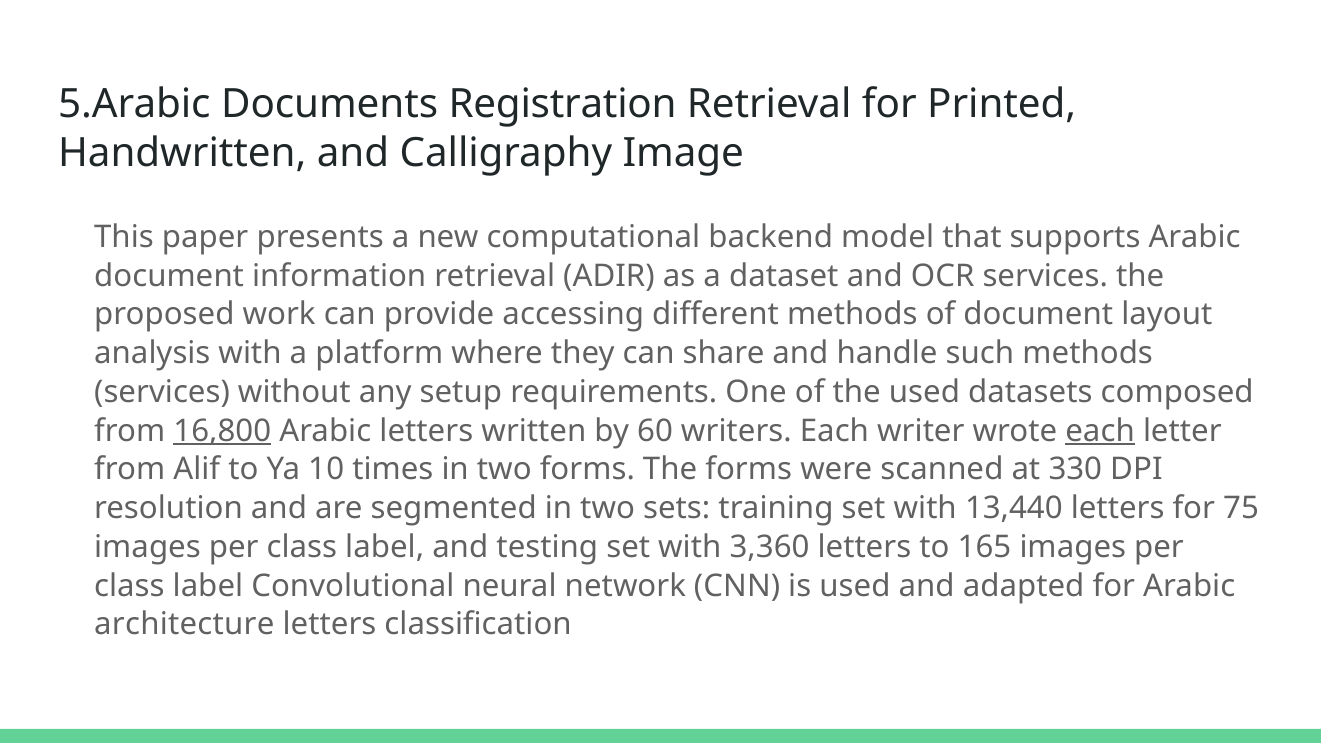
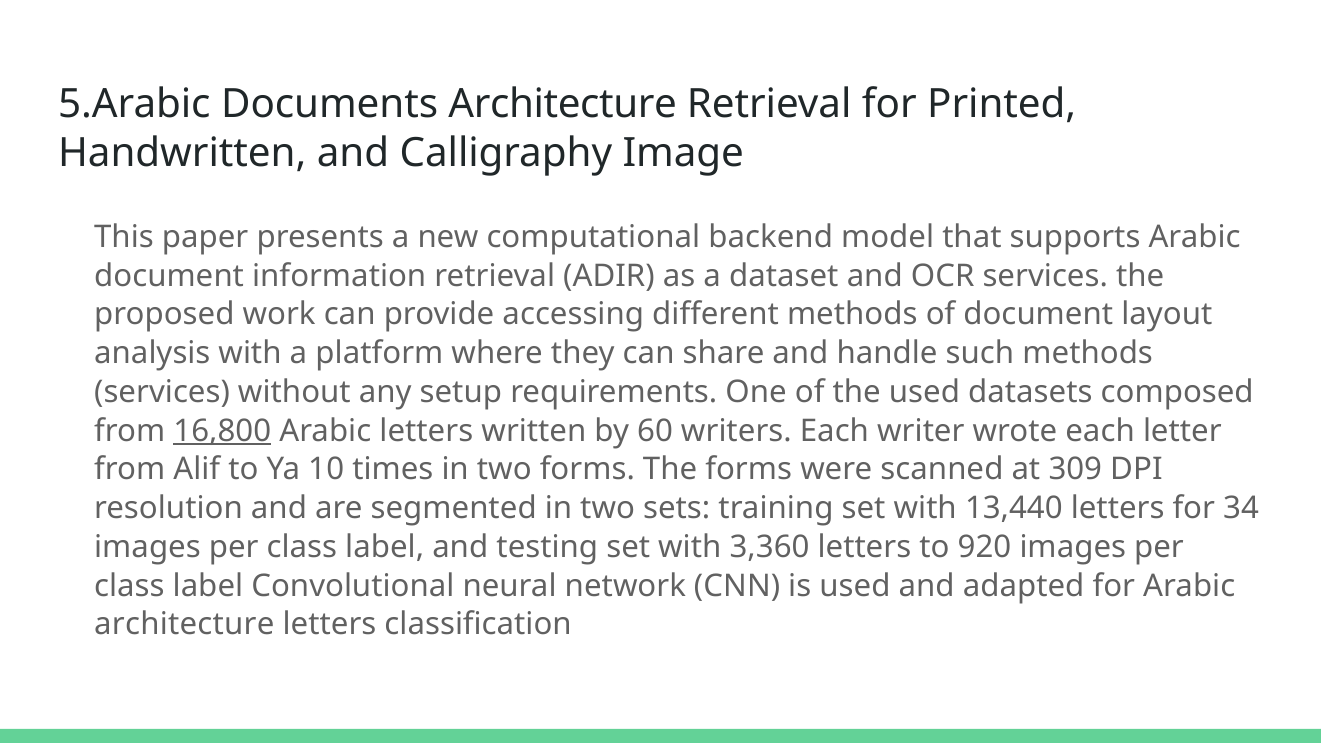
Documents Registration: Registration -> Architecture
each at (1100, 431) underline: present -> none
330: 330 -> 309
75: 75 -> 34
165: 165 -> 920
